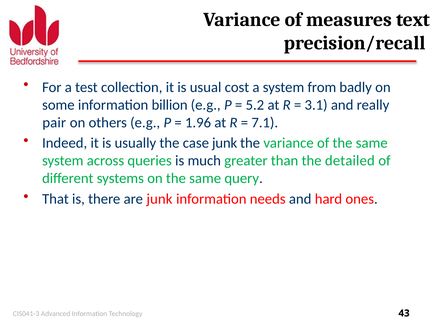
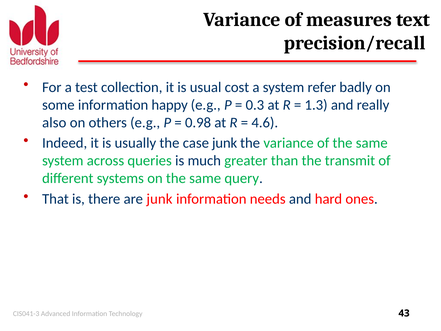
from: from -> refer
billion: billion -> happy
5.2: 5.2 -> 0.3
3.1: 3.1 -> 1.3
pair: pair -> also
1.96: 1.96 -> 0.98
7.1: 7.1 -> 4.6
detailed: detailed -> transmit
